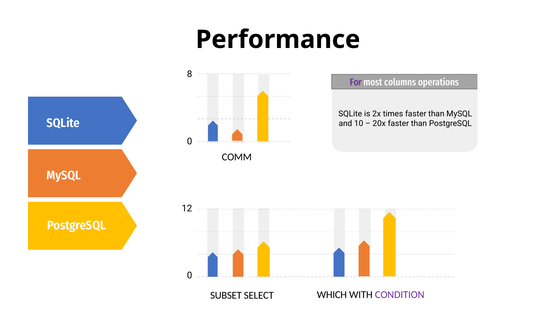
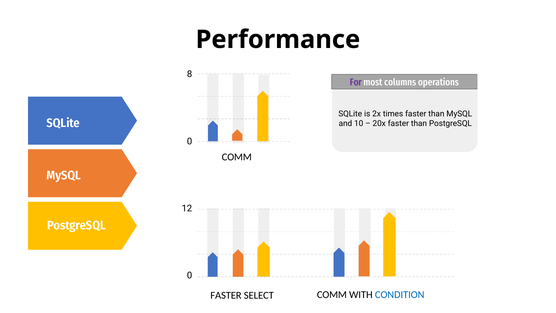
SUBSET at (226, 295): SUBSET -> FASTER
SELECT WHICH: WHICH -> COMM
CONDITION colour: purple -> blue
